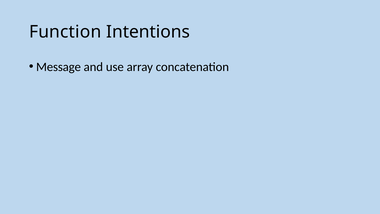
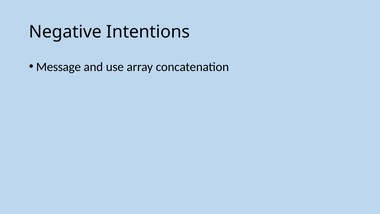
Function: Function -> Negative
